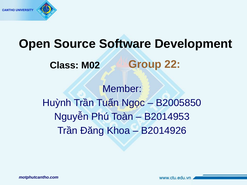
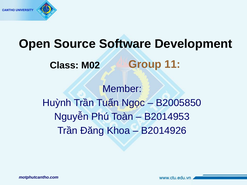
22: 22 -> 11
